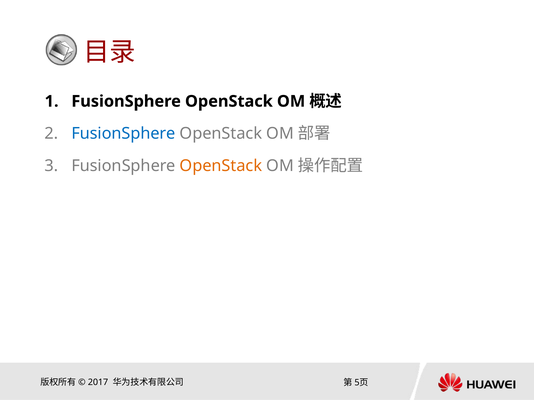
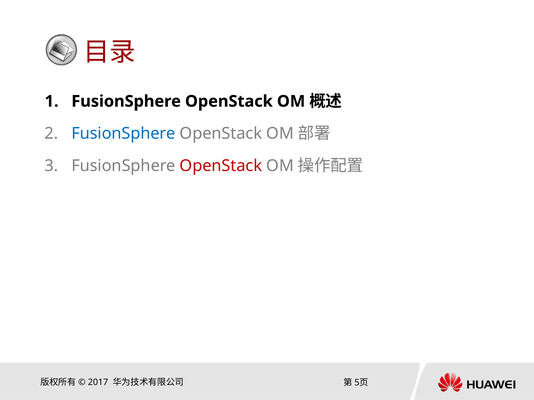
OpenStack at (221, 166) colour: orange -> red
